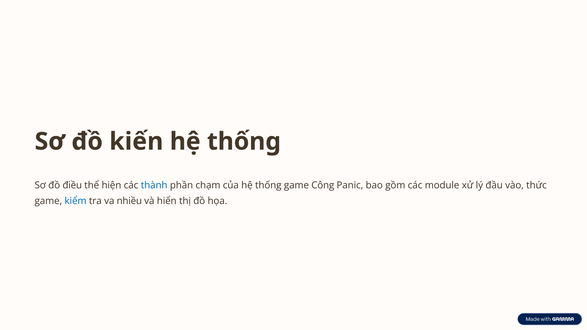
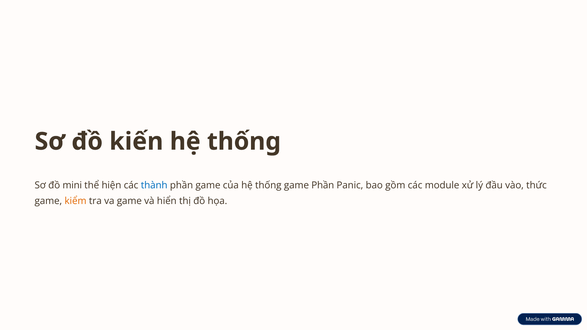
điều: điều -> mini
phần chạm: chạm -> game
game Công: Công -> Phần
kiểm colour: blue -> orange
va nhiều: nhiều -> game
